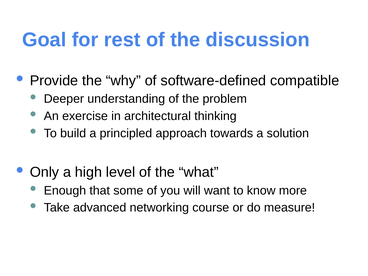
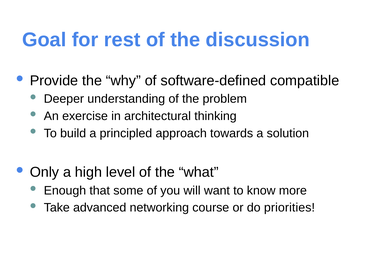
measure: measure -> priorities
